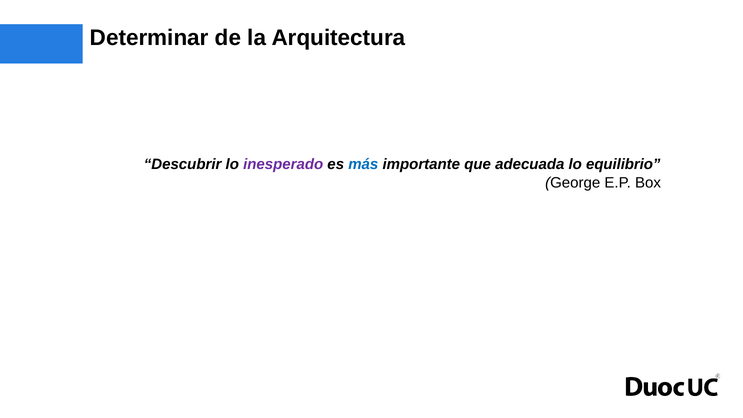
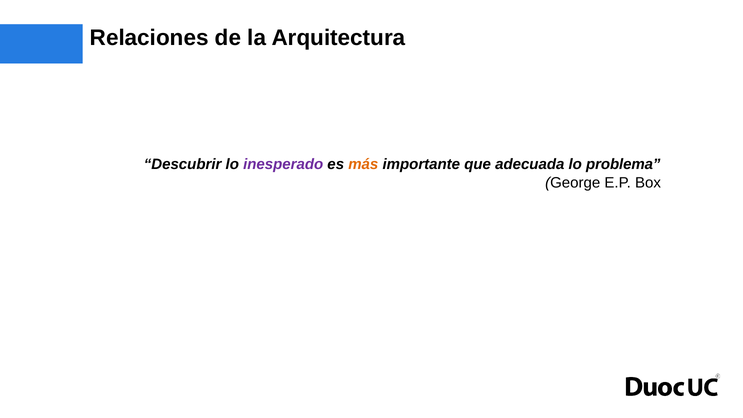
Determinar: Determinar -> Relaciones
más colour: blue -> orange
equilibrio: equilibrio -> problema
